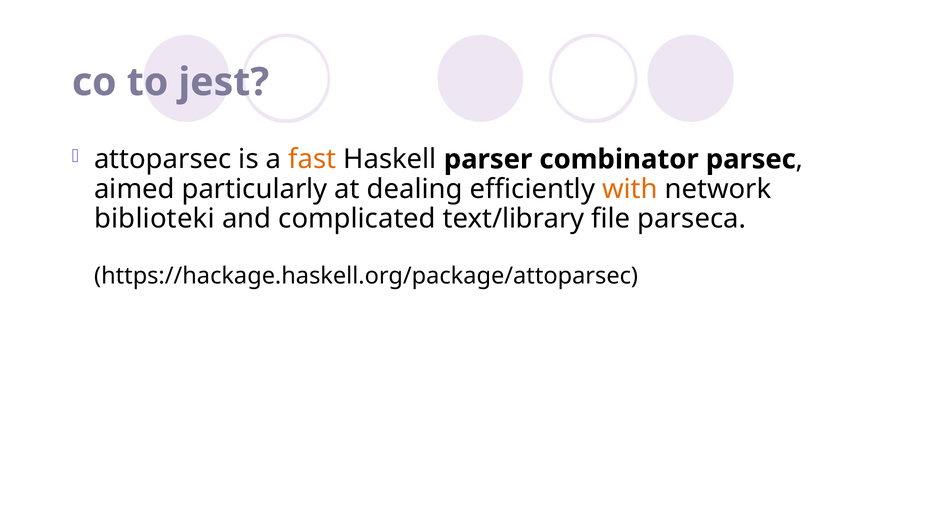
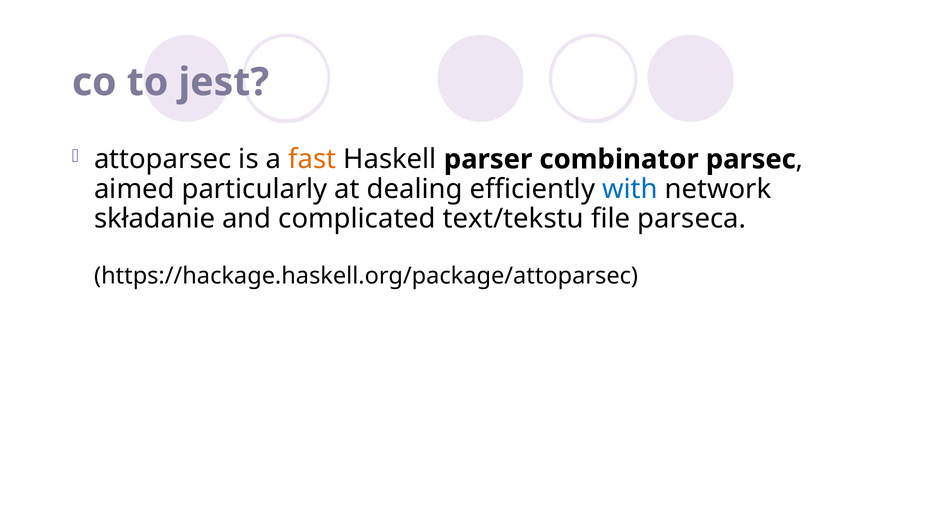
with colour: orange -> blue
biblioteki: biblioteki -> składanie
text/library: text/library -> text/tekstu
